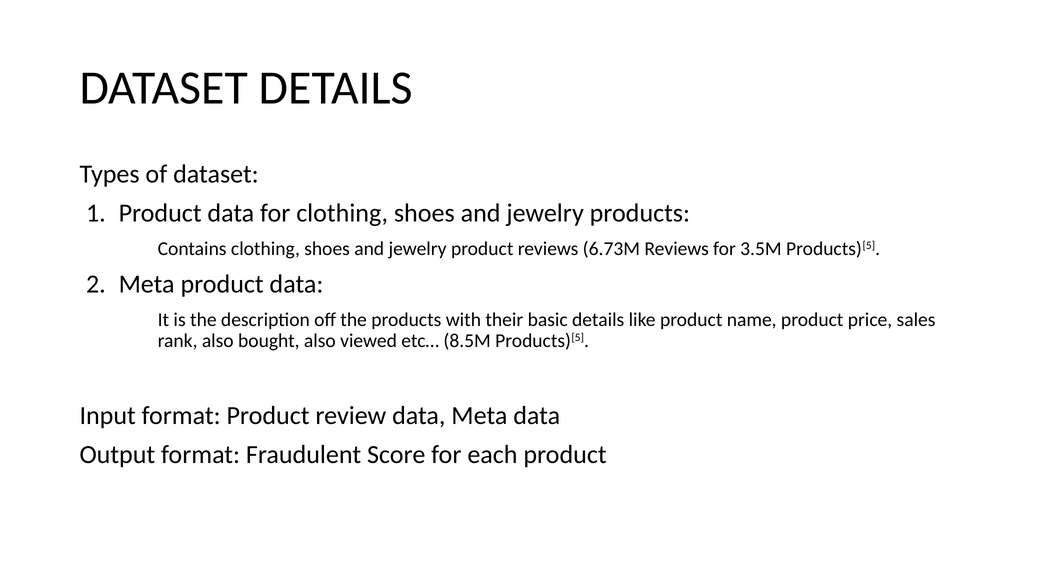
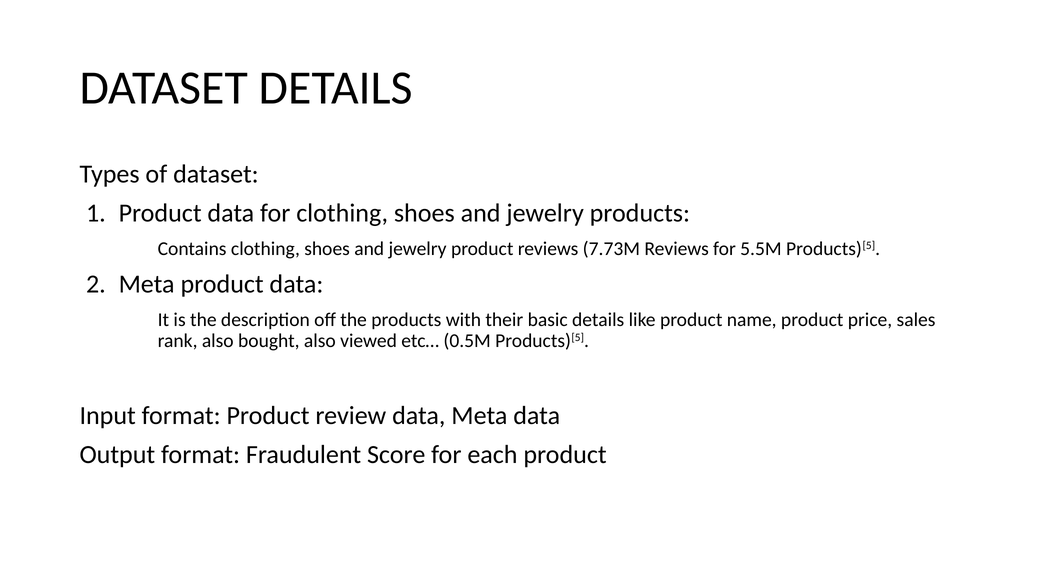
6.73M: 6.73M -> 7.73M
3.5M: 3.5M -> 5.5M
8.5M: 8.5M -> 0.5M
